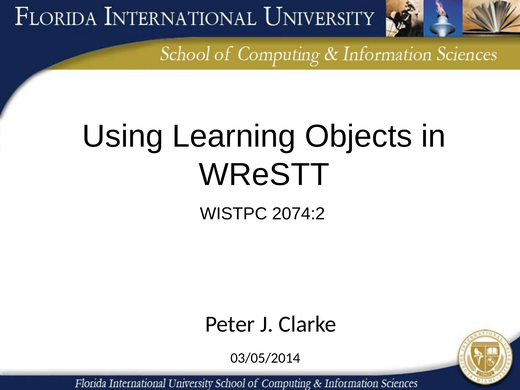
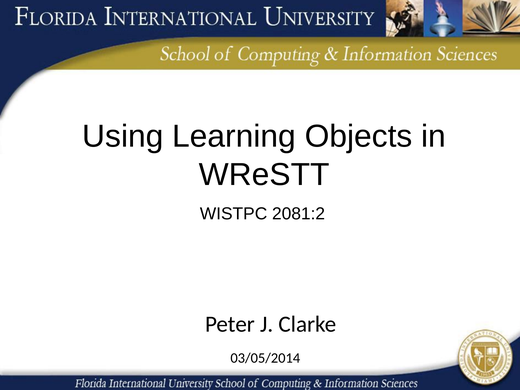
2074:2: 2074:2 -> 2081:2
